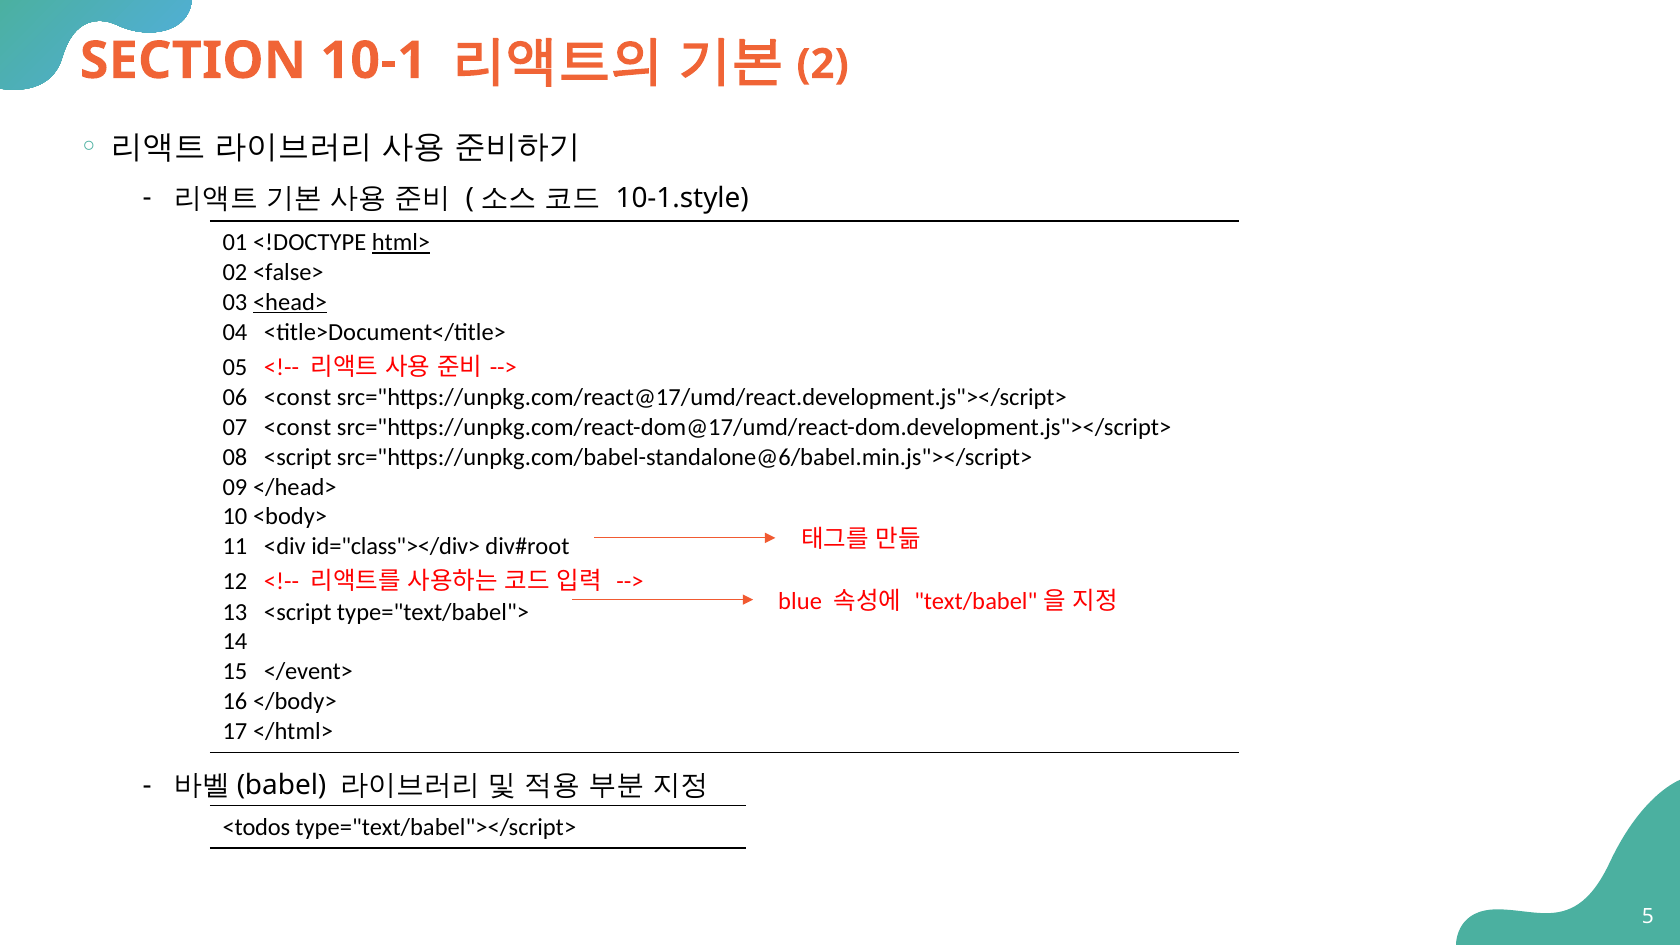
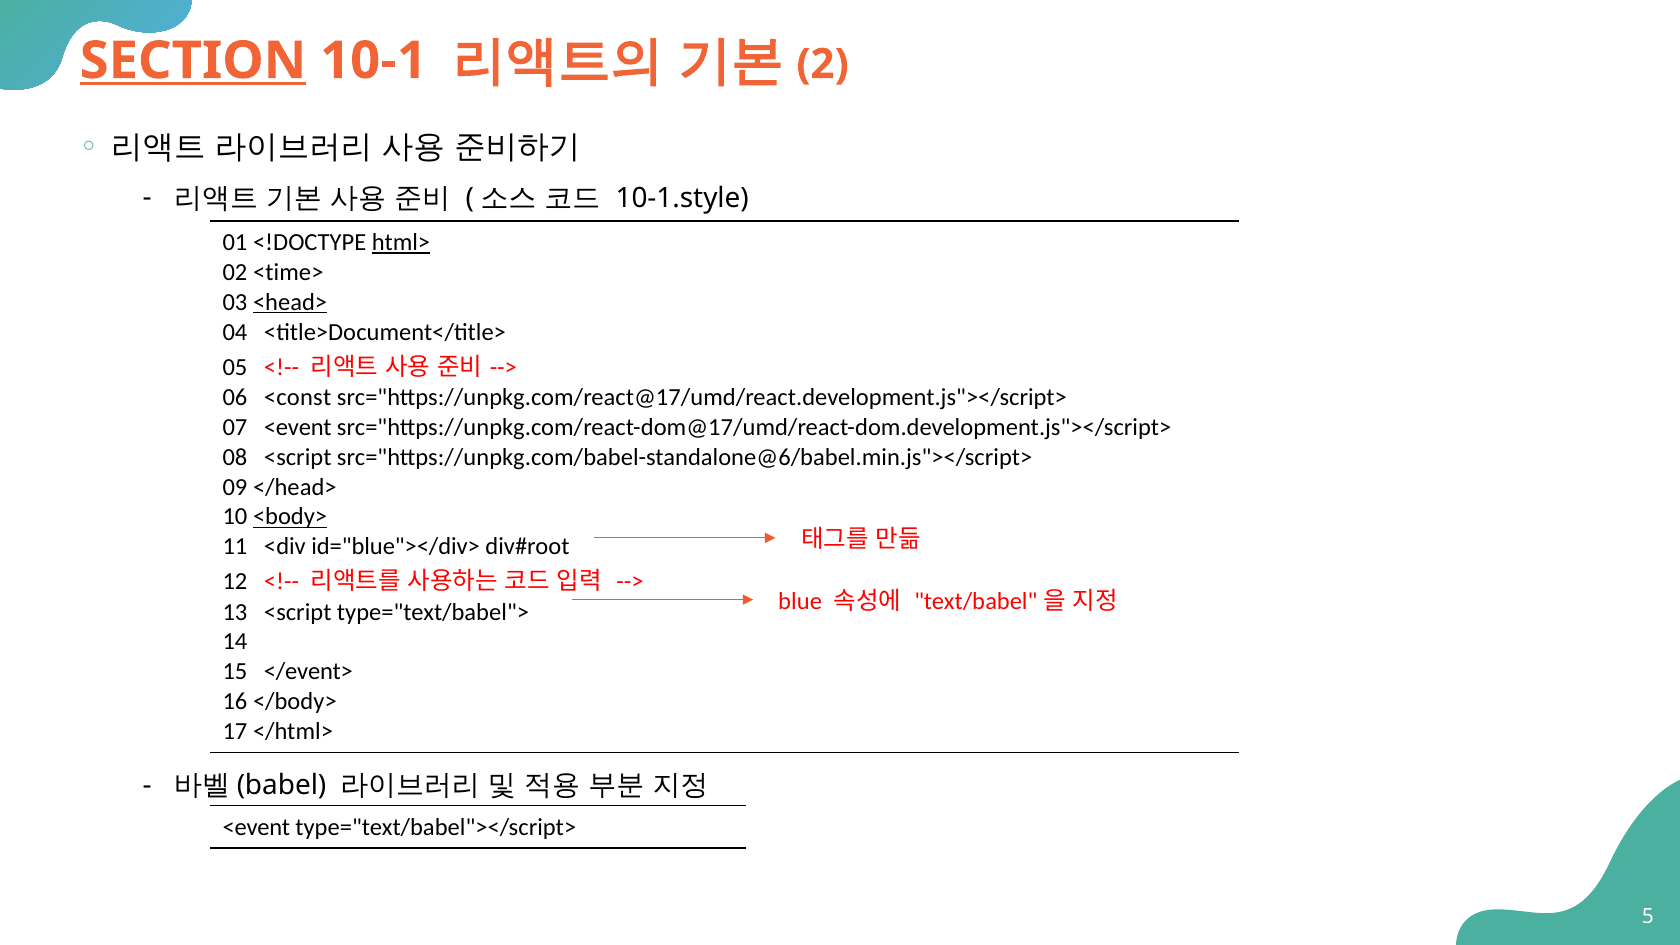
SECTION underline: none -> present
<false>: <false> -> <time>
07 <const: <const -> <event
<body> underline: none -> present
id="class"></div>: id="class"></div> -> id="blue"></div>
<todos at (256, 827): <todos -> <event
